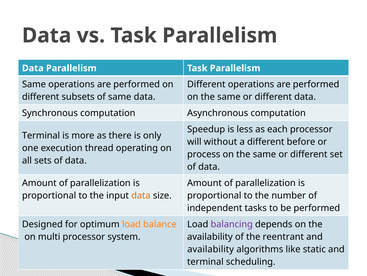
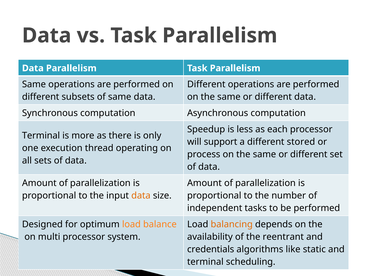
without: without -> support
before: before -> stored
balancing colour: purple -> orange
availability at (211, 249): availability -> credentials
